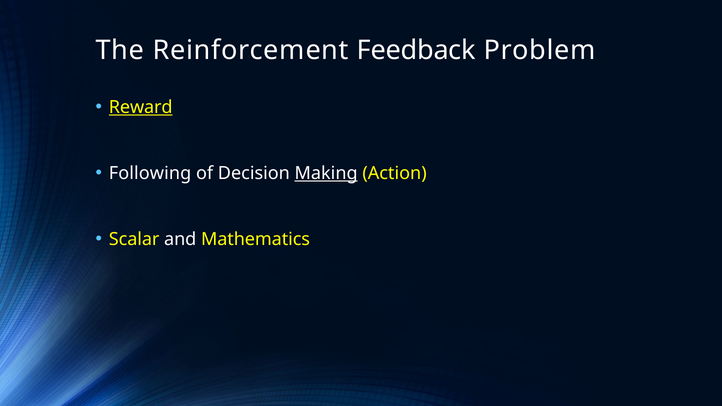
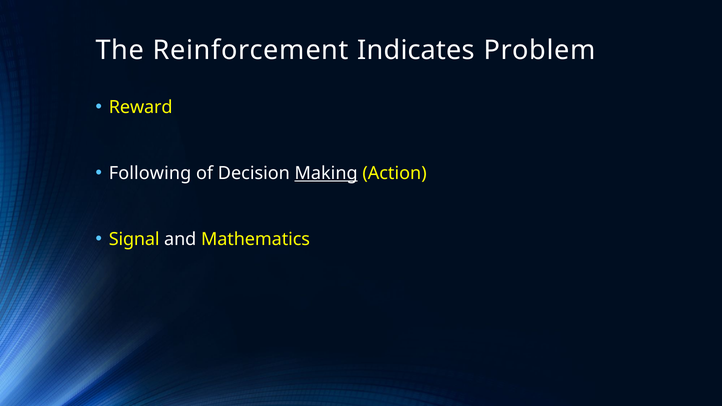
Feedback: Feedback -> Indicates
Reward underline: present -> none
Scalar: Scalar -> Signal
